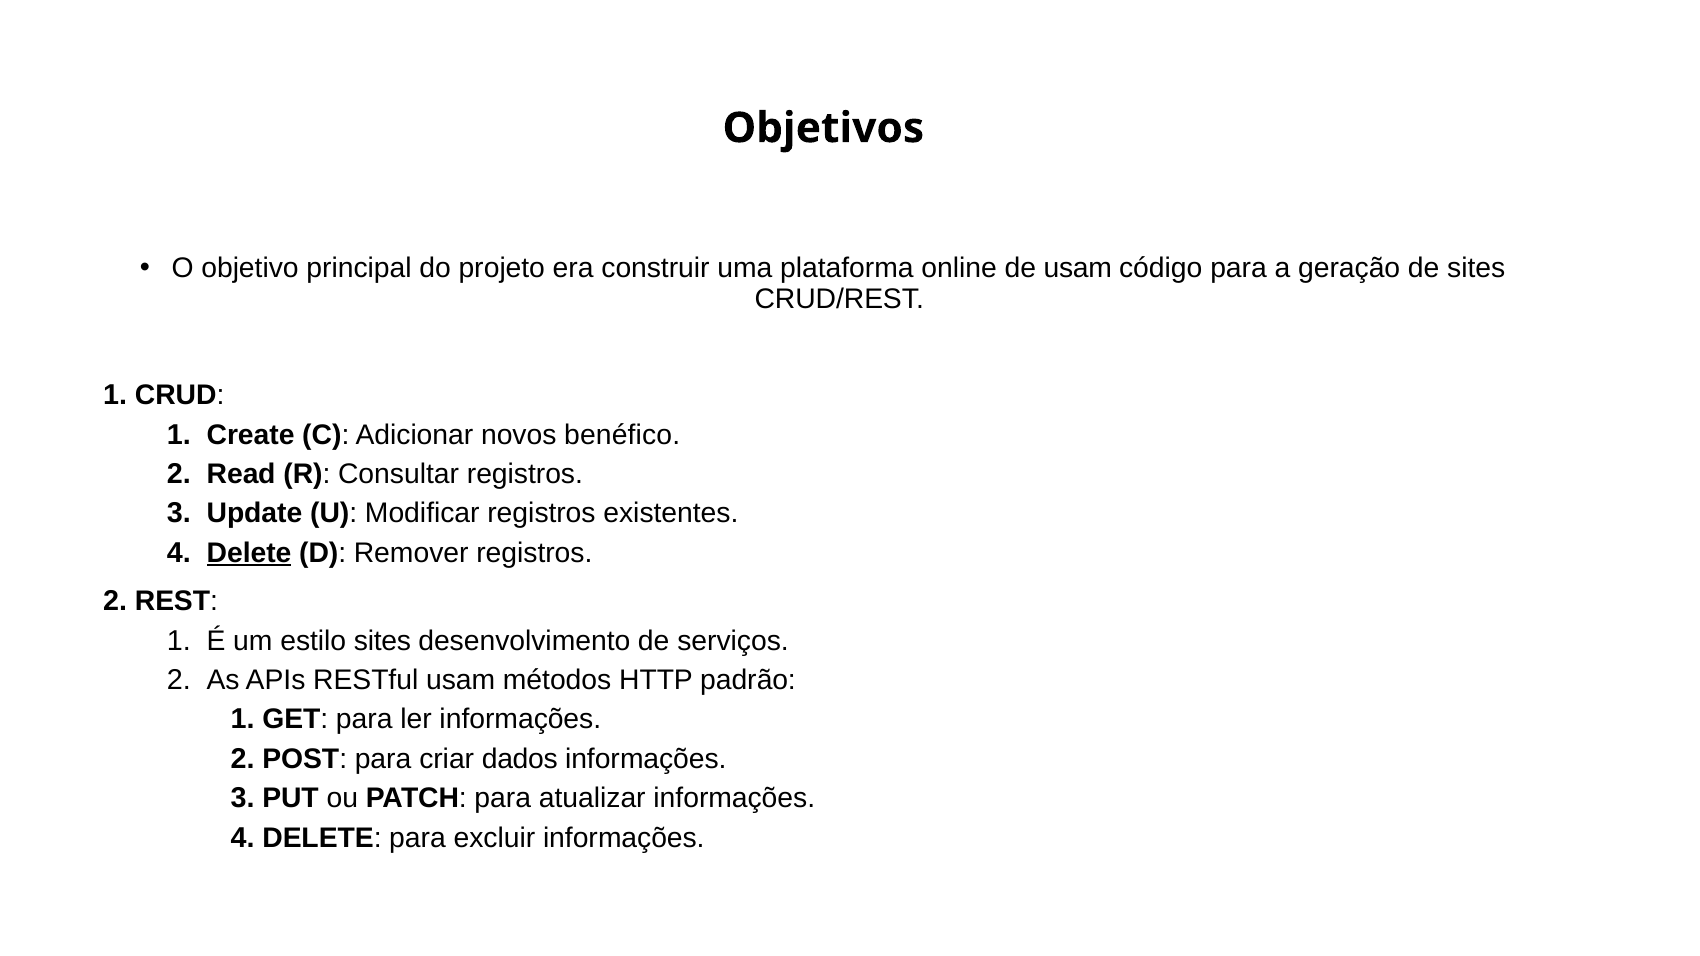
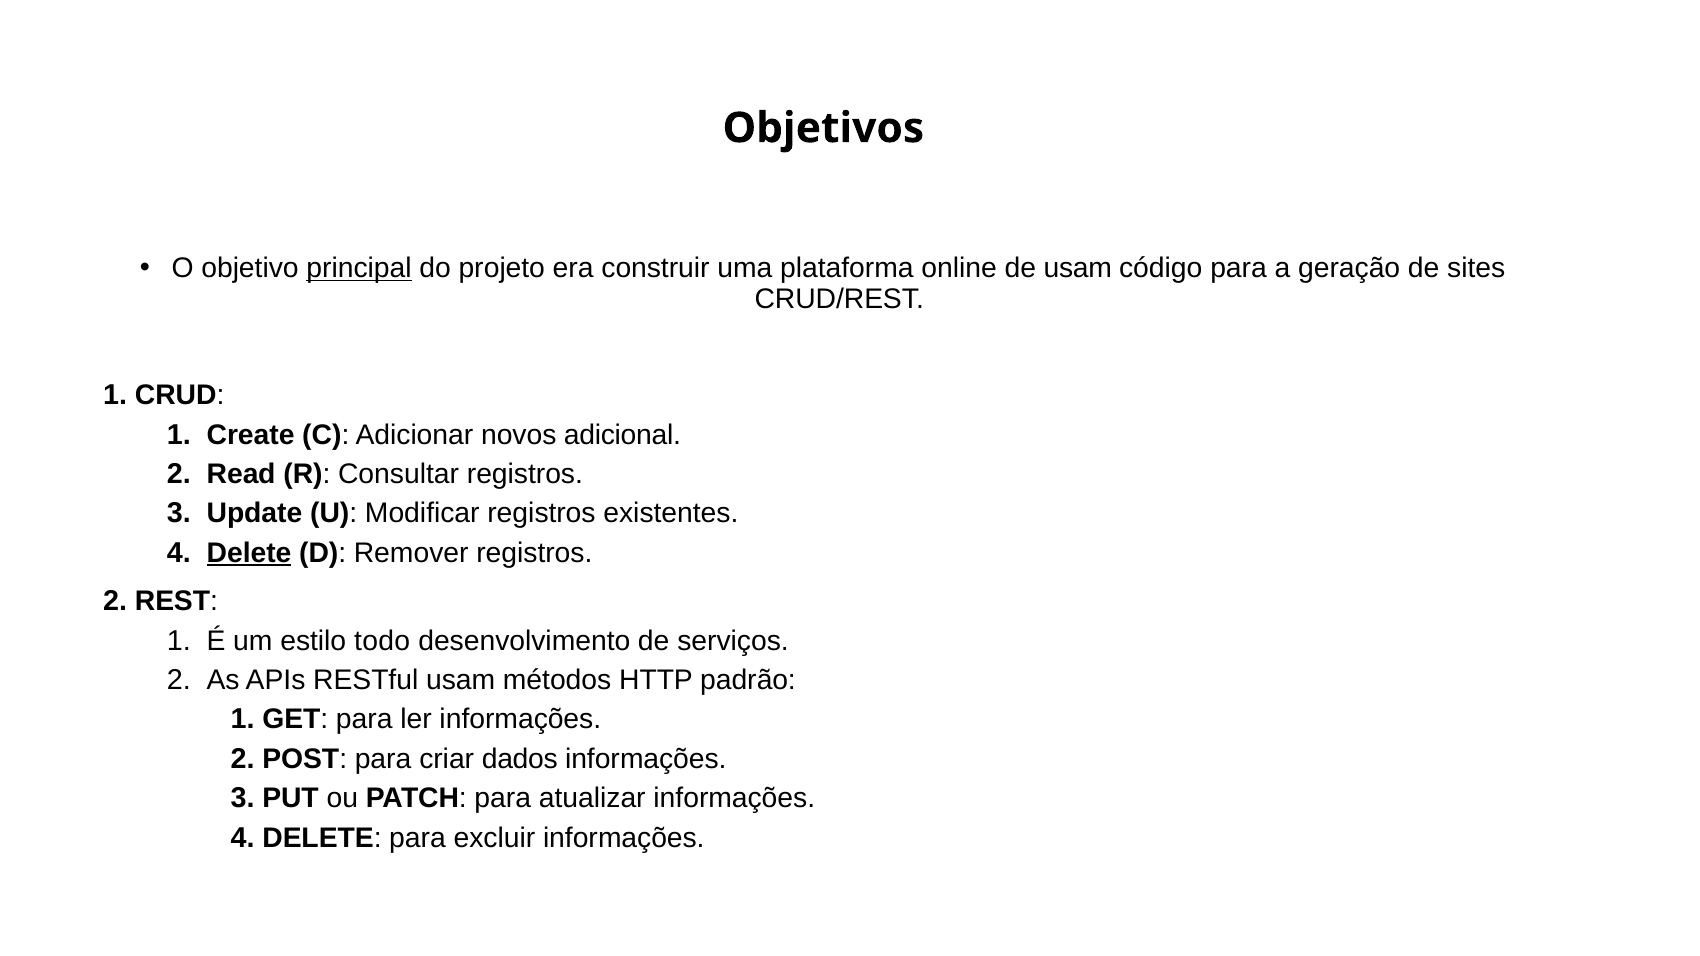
principal underline: none -> present
benéfico: benéfico -> adicional
estilo sites: sites -> todo
